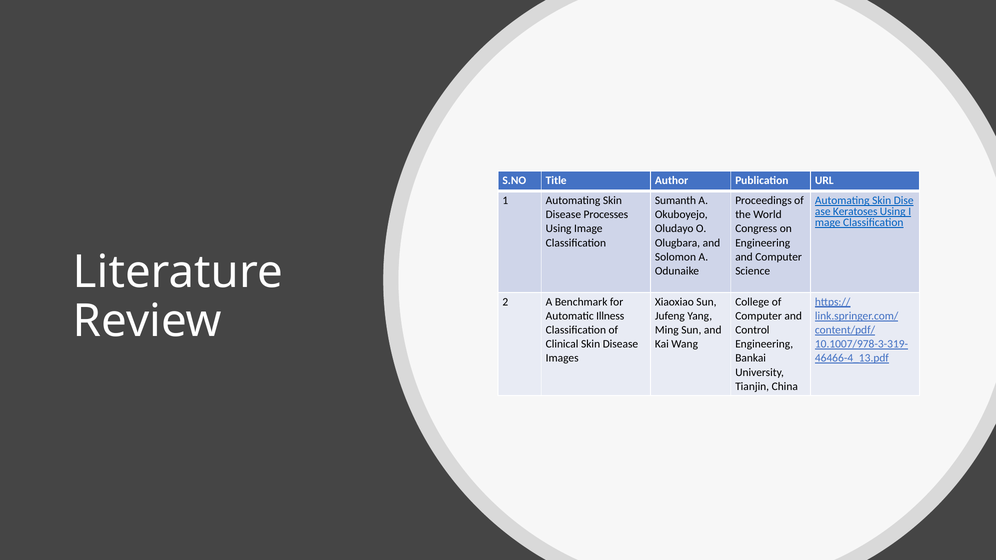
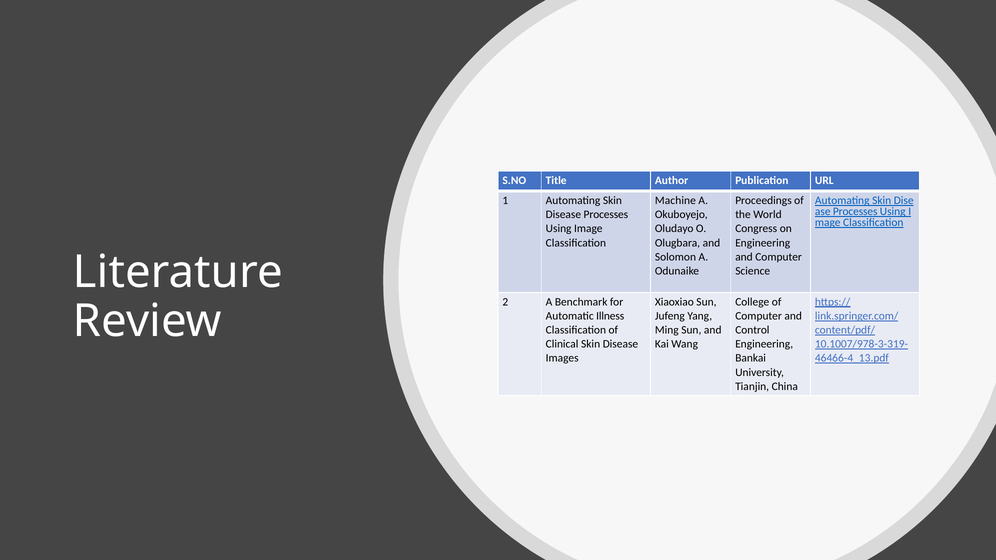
Sumanth: Sumanth -> Machine
Keratoses at (855, 212): Keratoses -> Processes
